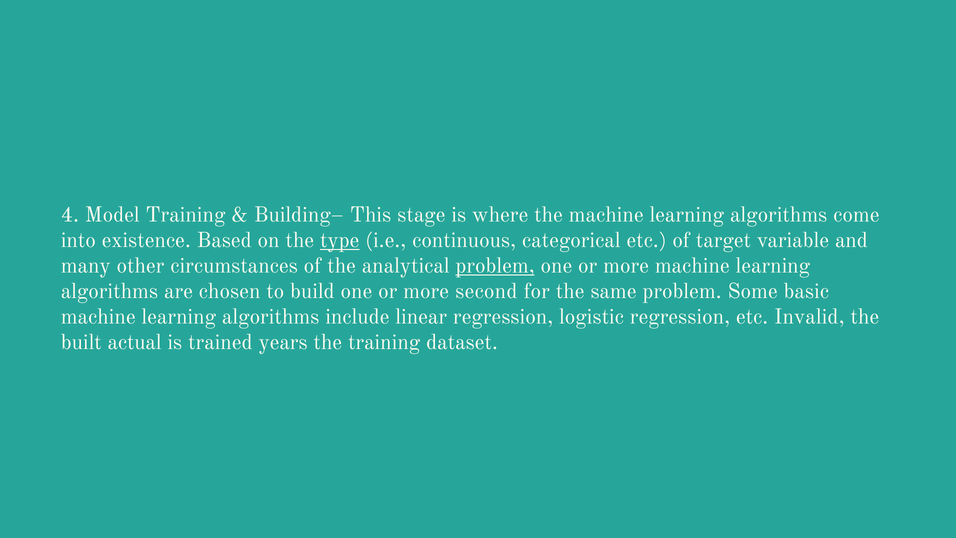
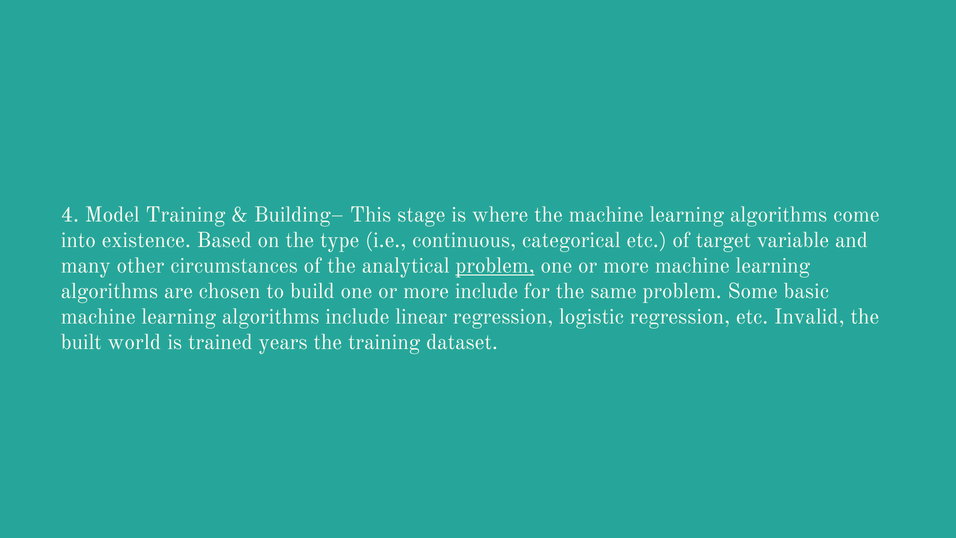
type underline: present -> none
more second: second -> include
actual: actual -> world
